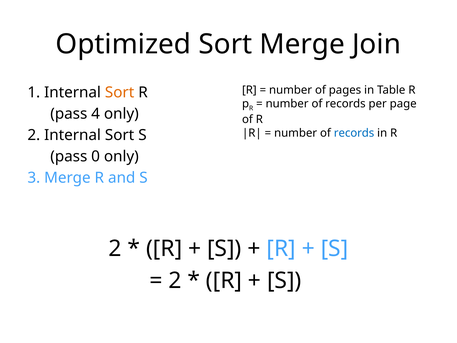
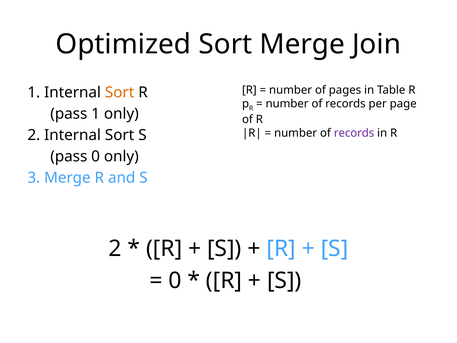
pass 4: 4 -> 1
records at (354, 133) colour: blue -> purple
2 at (175, 280): 2 -> 0
